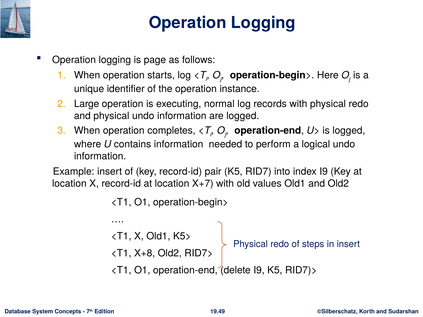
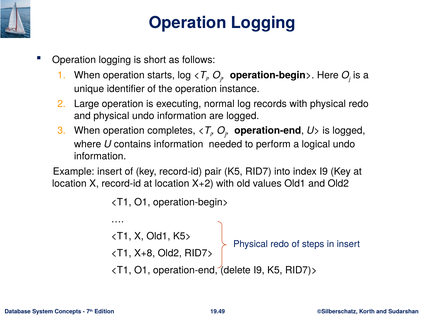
page: page -> short
X+7: X+7 -> X+2
